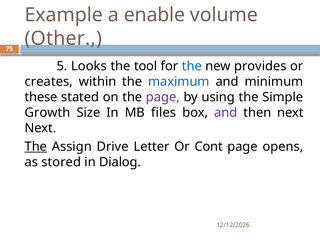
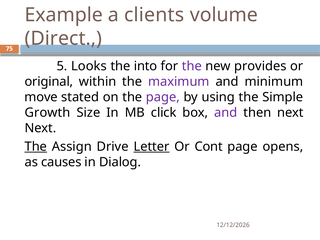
enable: enable -> clients
Other: Other -> Direct
tool: tool -> into
the at (192, 66) colour: blue -> purple
creates: creates -> original
maximum colour: blue -> purple
these: these -> move
files: files -> click
Letter underline: none -> present
stored: stored -> causes
